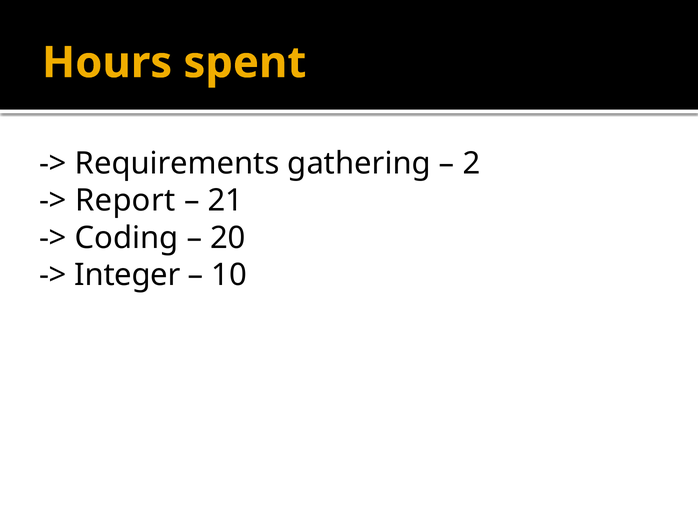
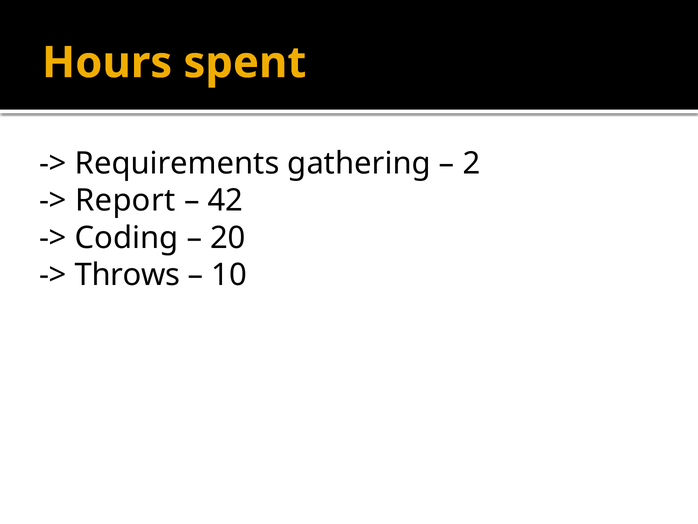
21: 21 -> 42
Integer: Integer -> Throws
